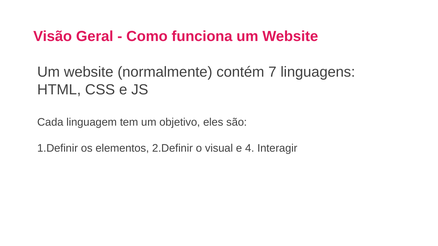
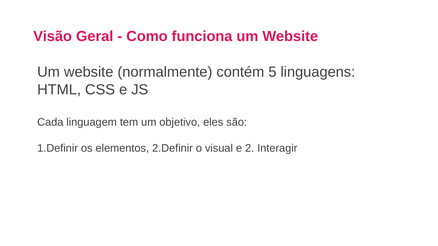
7: 7 -> 5
4: 4 -> 2
